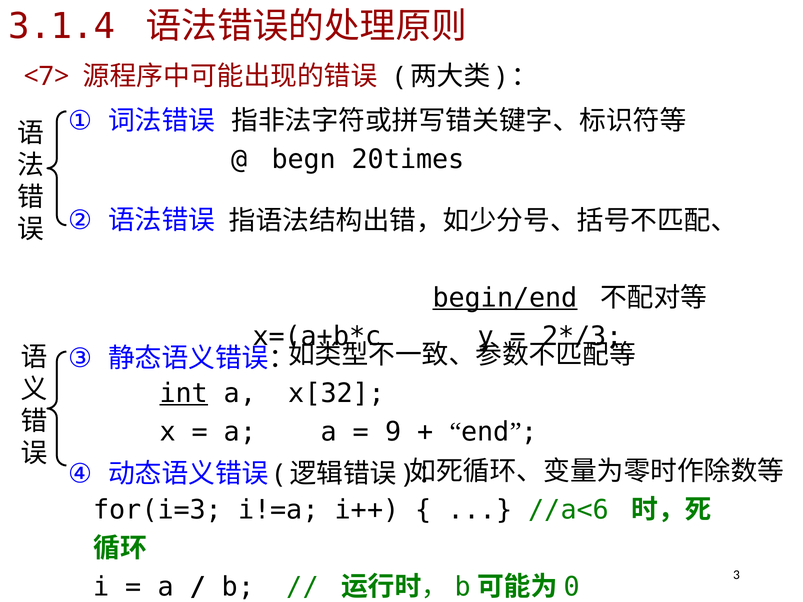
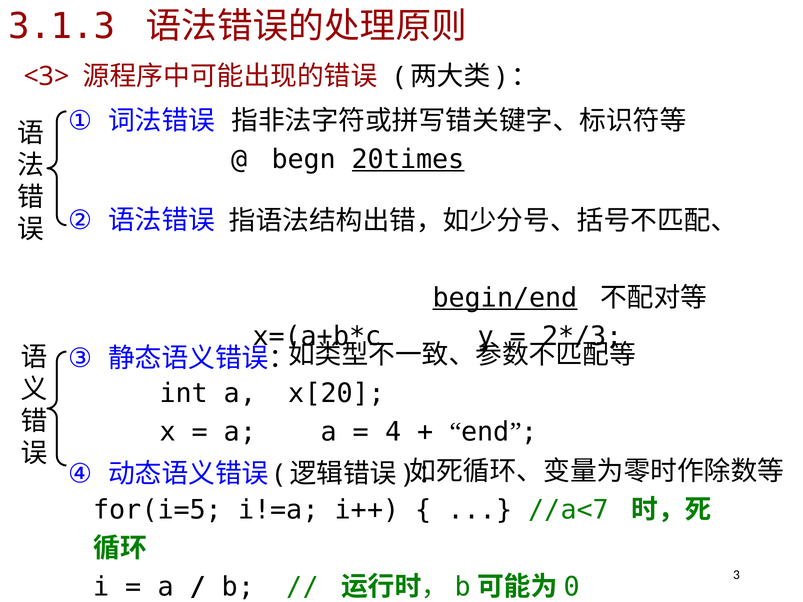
3.1.4: 3.1.4 -> 3.1.3
<7>: <7> -> <3>
20times underline: none -> present
int underline: present -> none
x[32: x[32 -> x[20
9: 9 -> 4
for(i=3: for(i=3 -> for(i=5
//a<6: //a<6 -> //a<7
